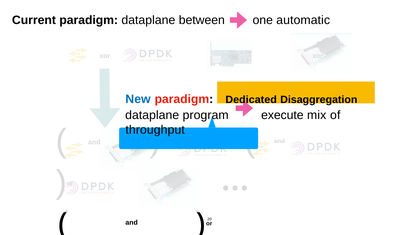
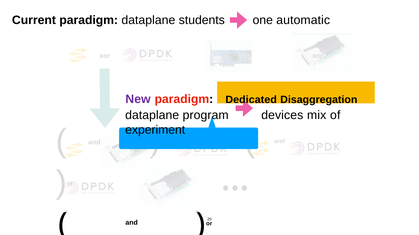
between: between -> students
New colour: blue -> purple
execute: execute -> devices
throughput: throughput -> experiment
